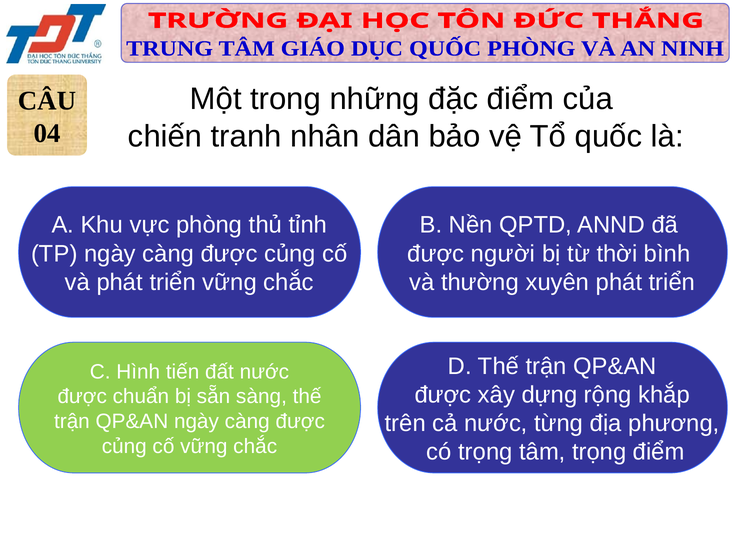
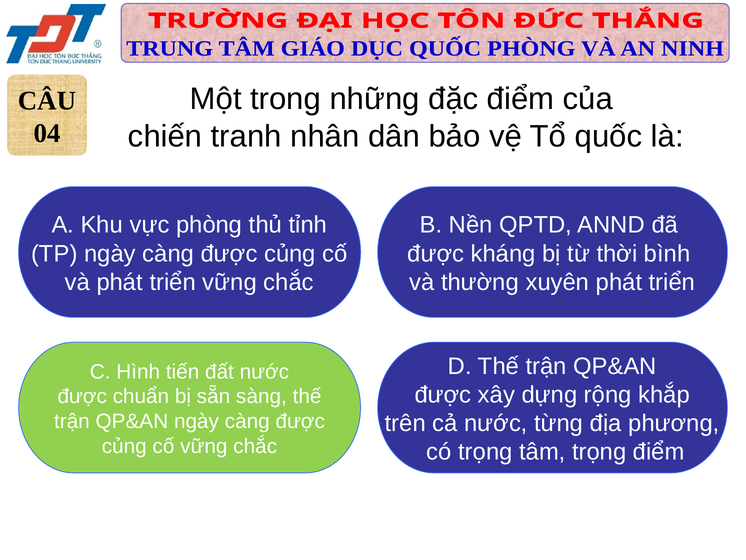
người: người -> kháng
